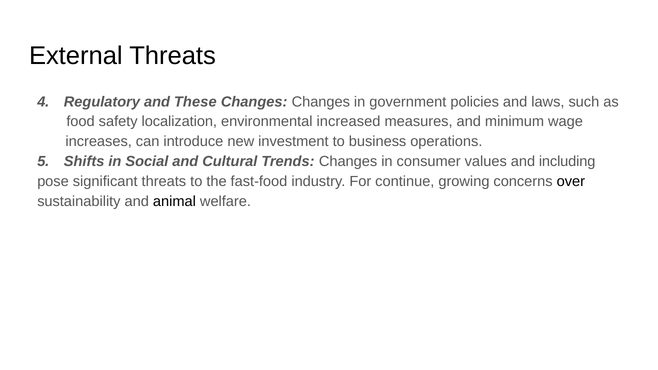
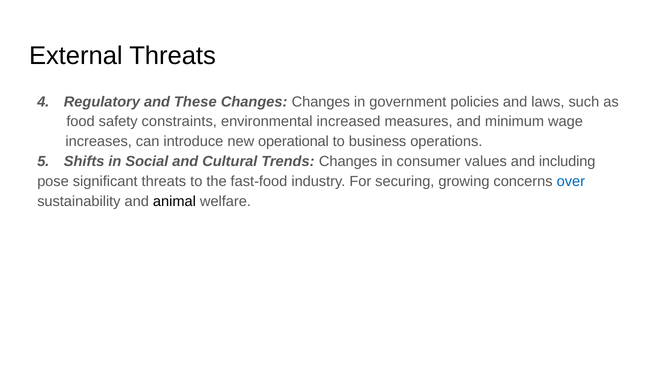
localization: localization -> constraints
investment: investment -> operational
continue: continue -> securing
over colour: black -> blue
